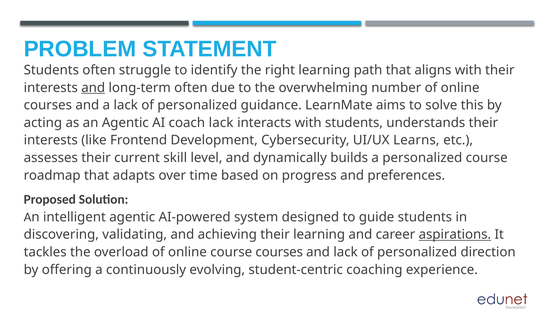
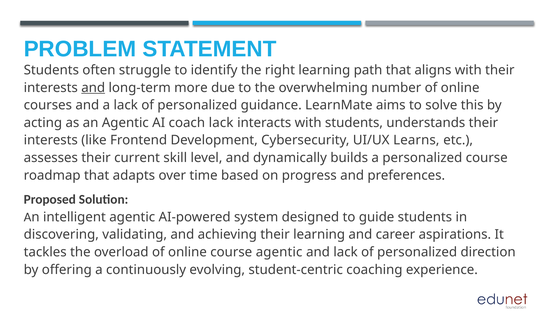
long-term often: often -> more
aspirations underline: present -> none
course courses: courses -> agentic
